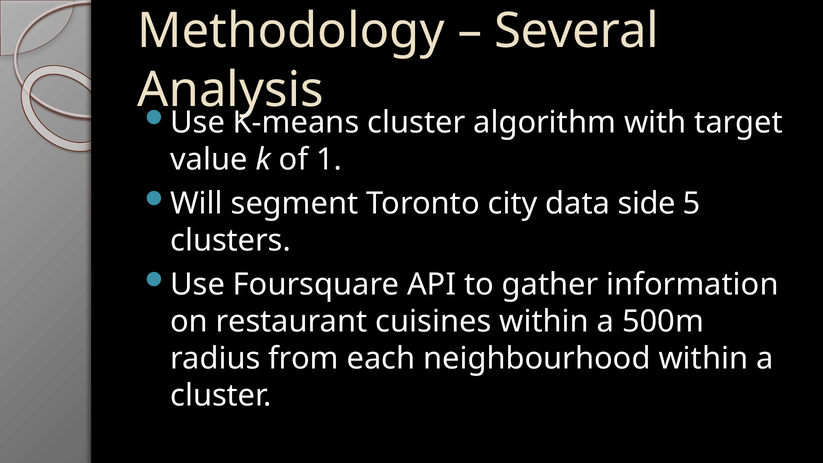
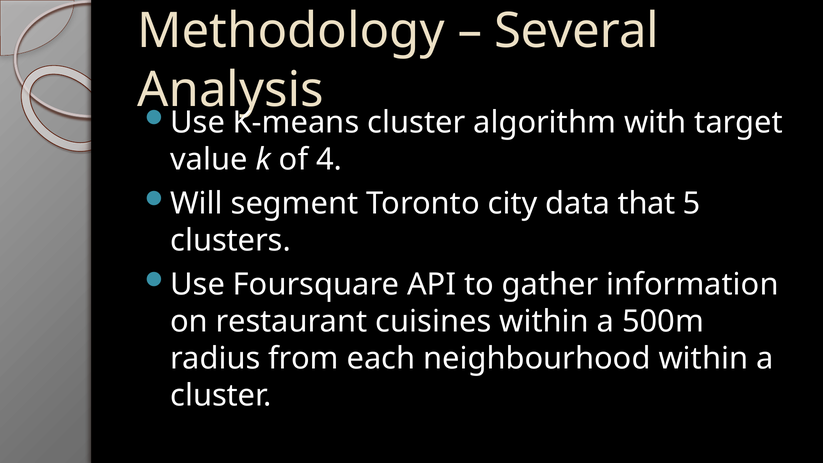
1: 1 -> 4
side: side -> that
